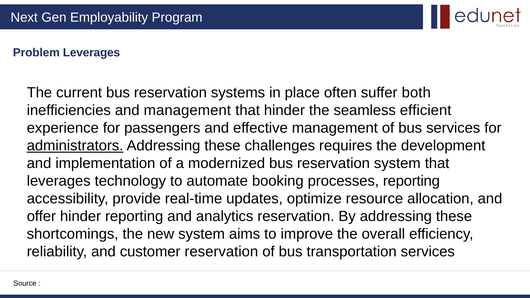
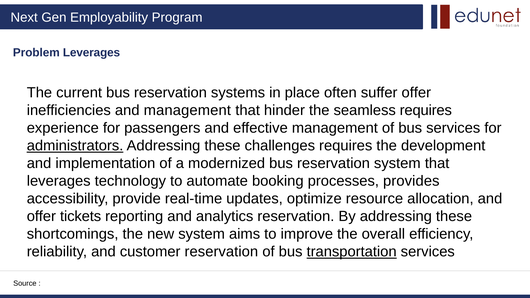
suffer both: both -> offer
seamless efficient: efficient -> requires
processes reporting: reporting -> provides
offer hinder: hinder -> tickets
transportation underline: none -> present
